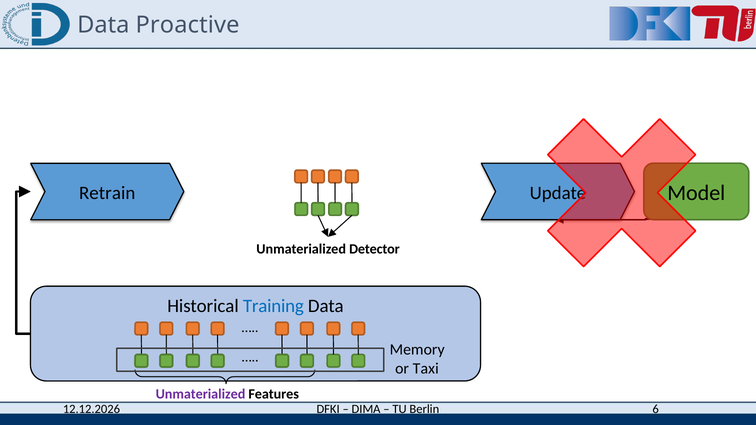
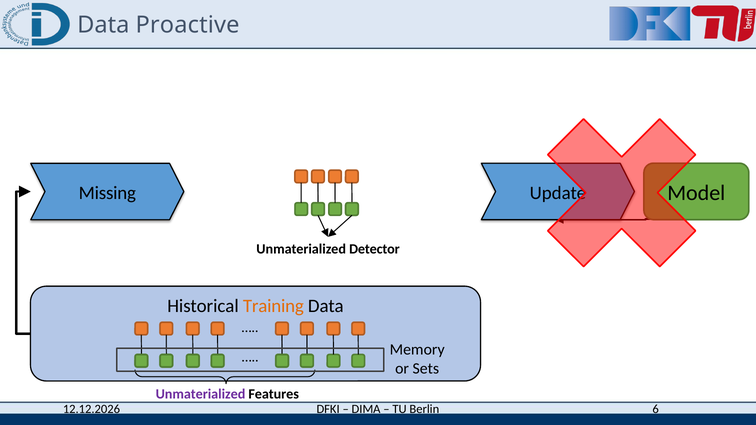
Retrain: Retrain -> Missing
Training colour: blue -> orange
Taxi: Taxi -> Sets
